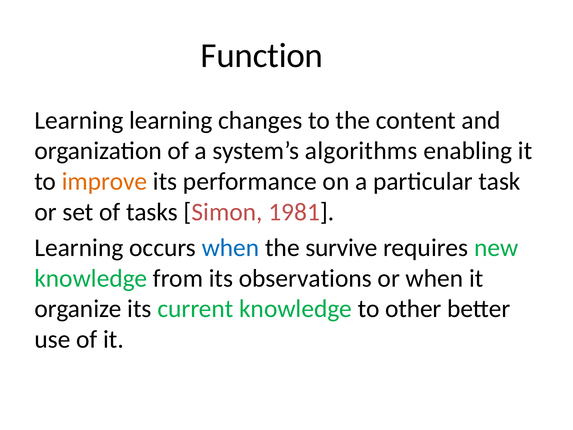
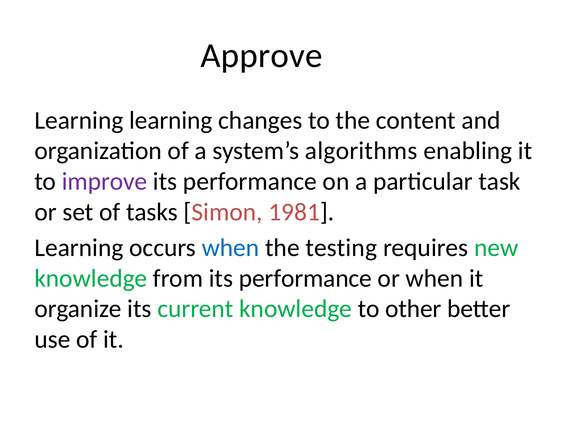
Function: Function -> Approve
improve colour: orange -> purple
survive: survive -> testing
from its observations: observations -> performance
